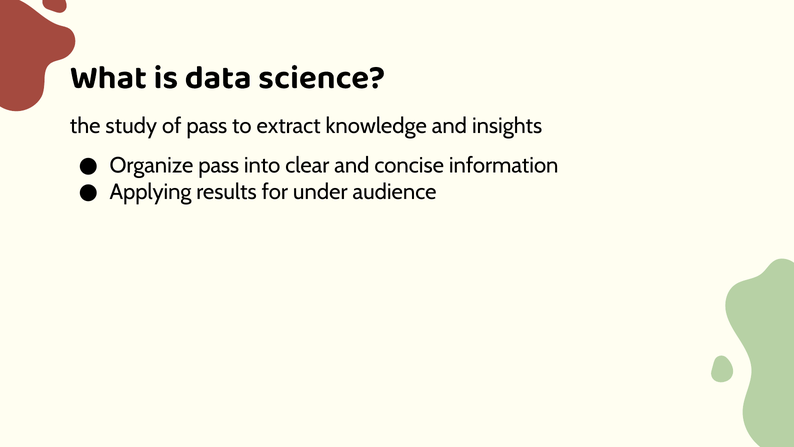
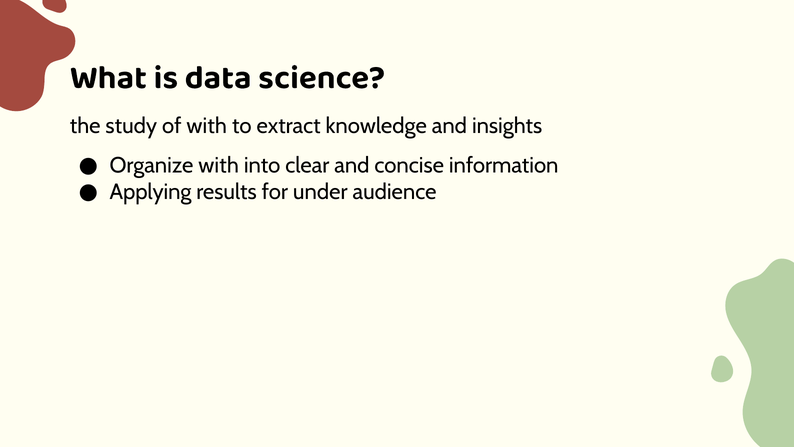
of pass: pass -> with
Organize pass: pass -> with
